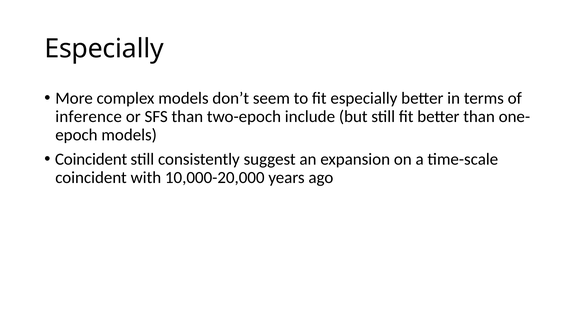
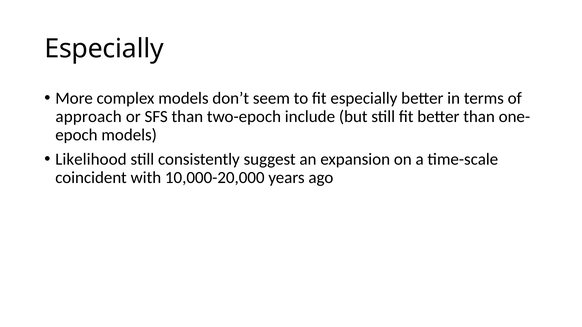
inference: inference -> approach
Coincident at (91, 159): Coincident -> Likelihood
